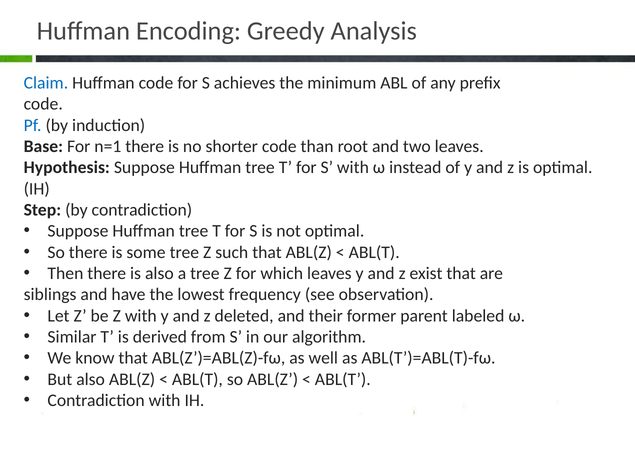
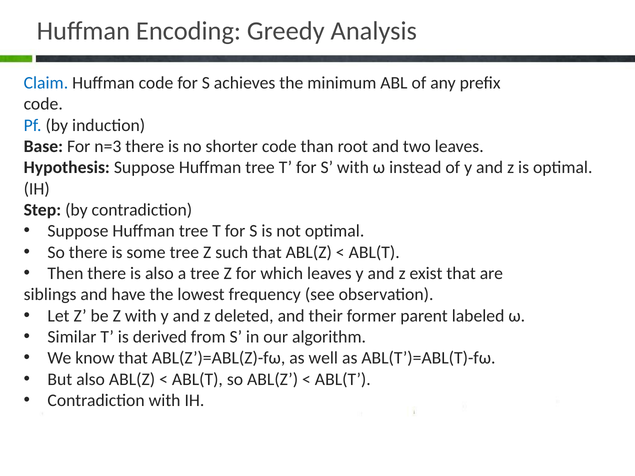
n=1: n=1 -> n=3
